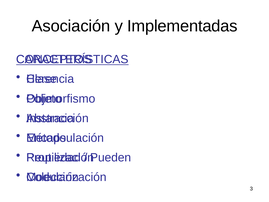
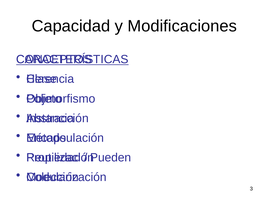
Asociación: Asociación -> Capacidad
Implementadas: Implementadas -> Modificaciones
